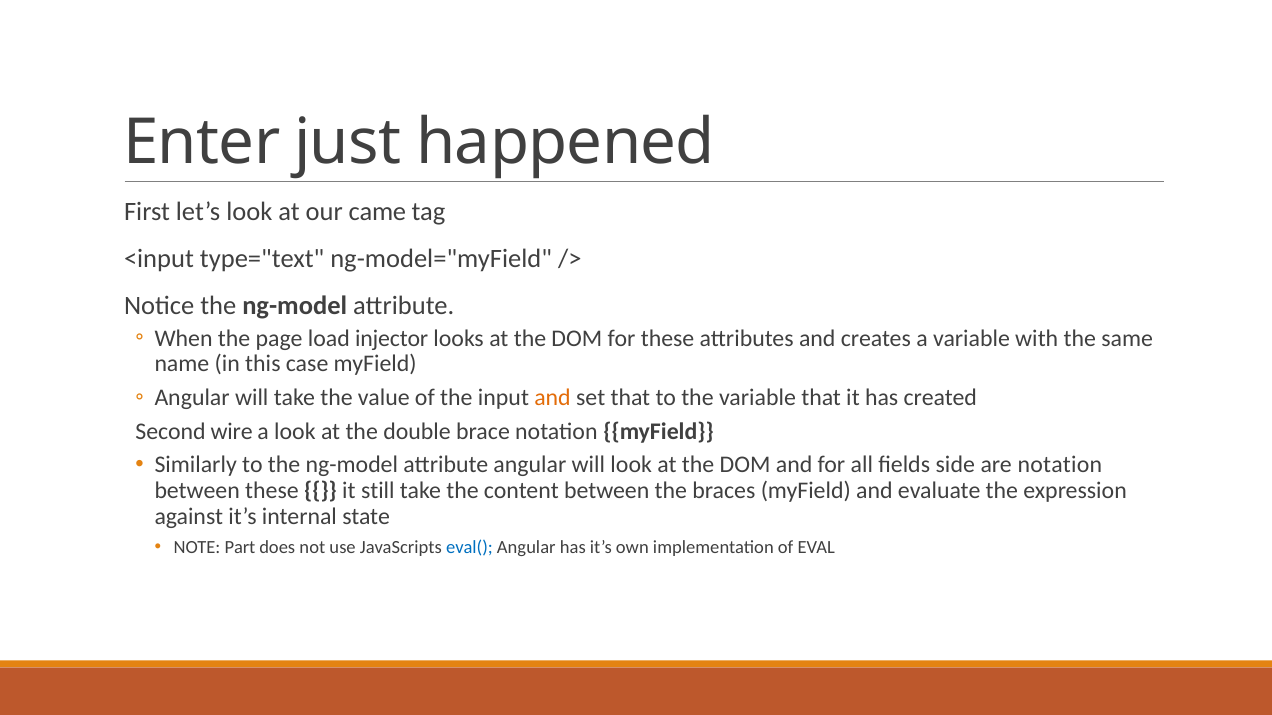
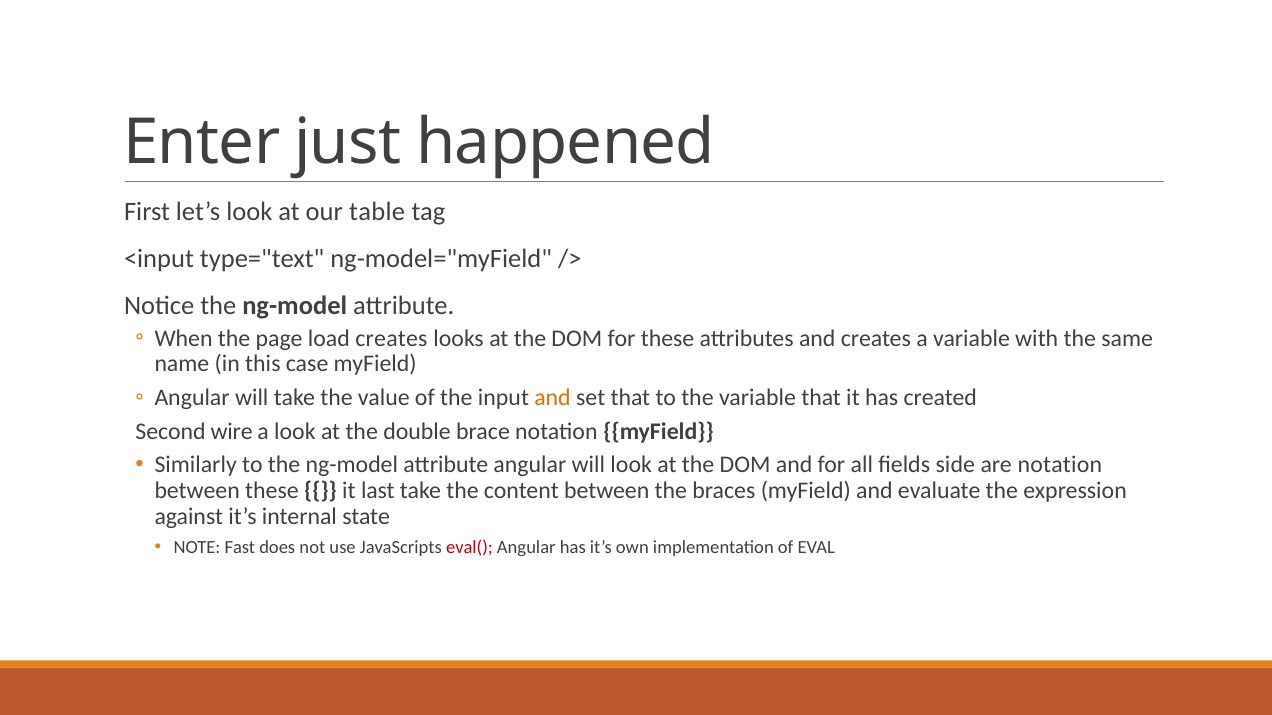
came: came -> table
load injector: injector -> creates
still: still -> last
Part: Part -> Fast
eval( colour: blue -> red
